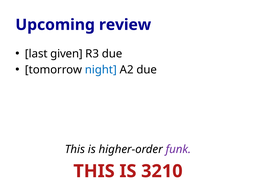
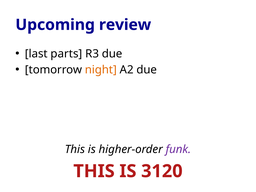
given: given -> parts
night colour: blue -> orange
3210: 3210 -> 3120
